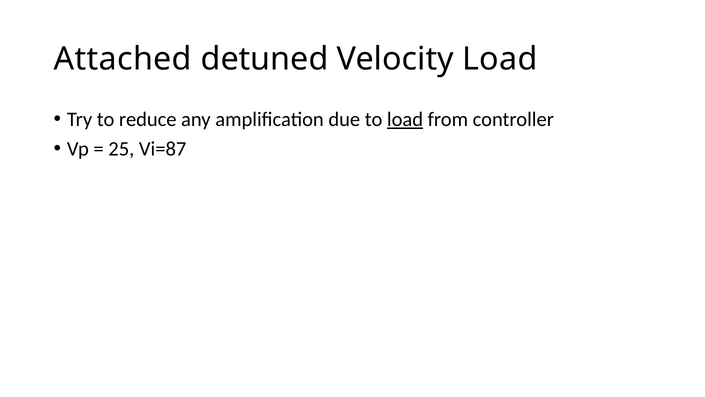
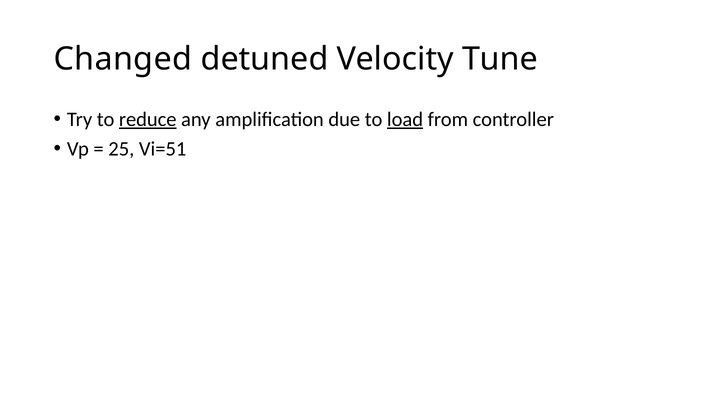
Attached: Attached -> Changed
Velocity Load: Load -> Tune
reduce underline: none -> present
Vi=87: Vi=87 -> Vi=51
